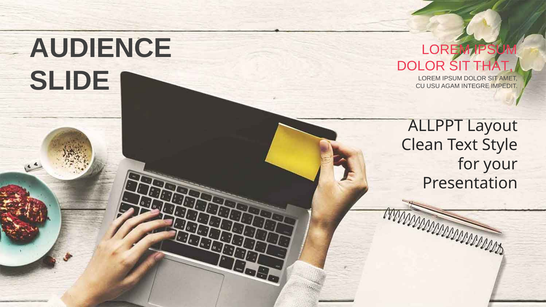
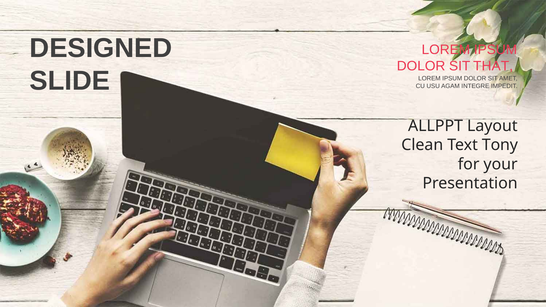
AUDIENCE: AUDIENCE -> DESIGNED
Style: Style -> Tony
